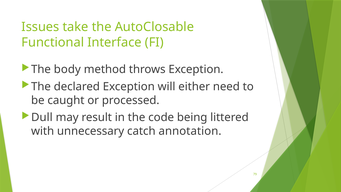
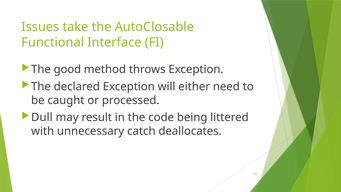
body: body -> good
annotation: annotation -> deallocates
